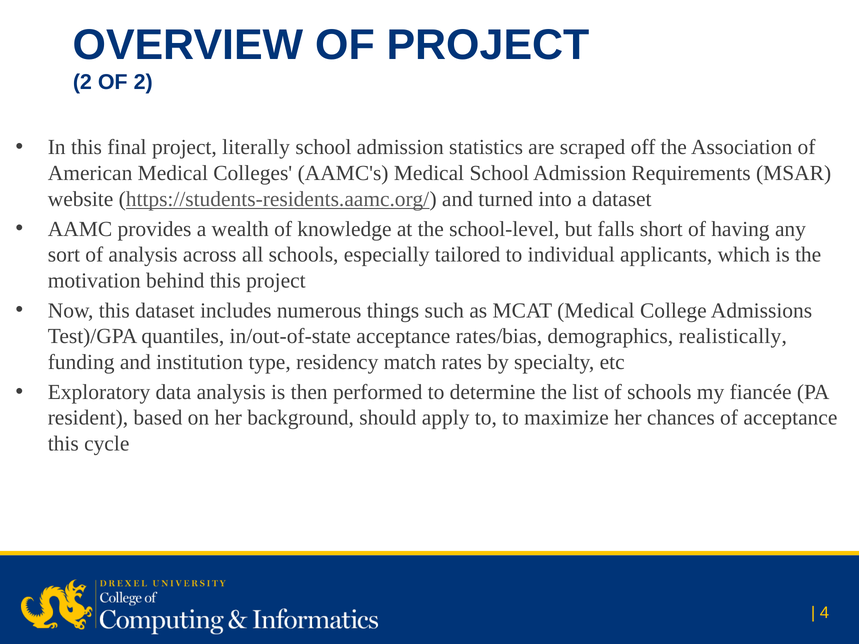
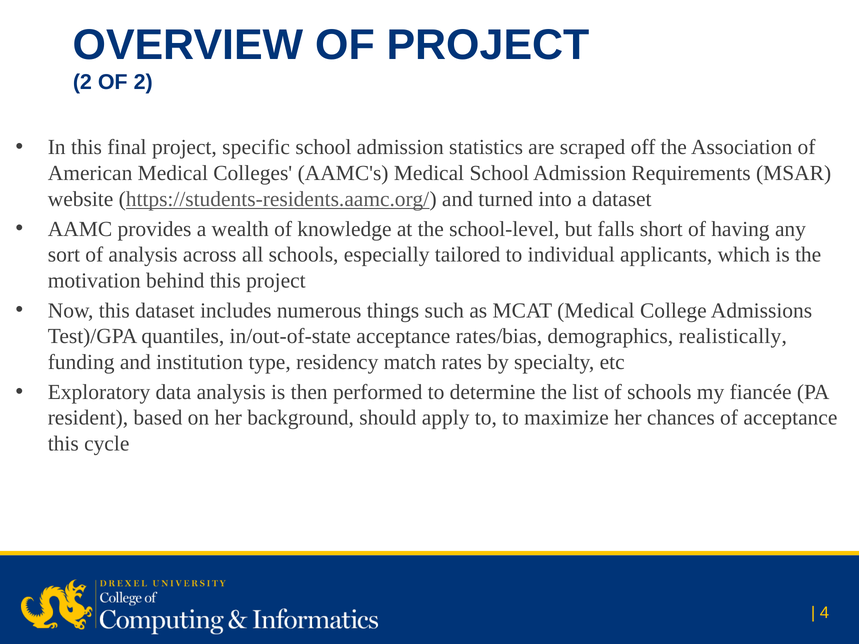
literally: literally -> specific
